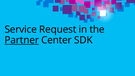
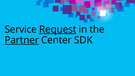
Request underline: none -> present
